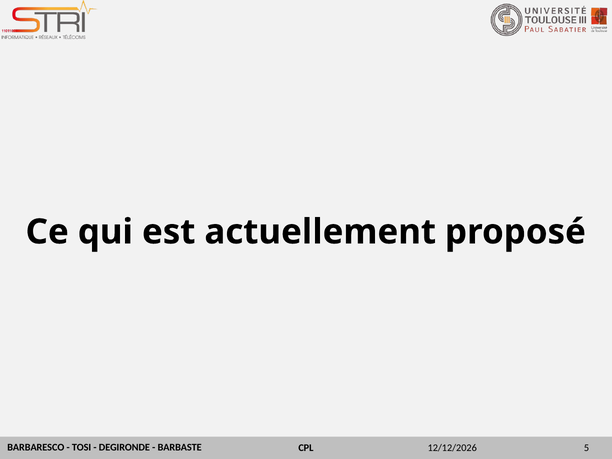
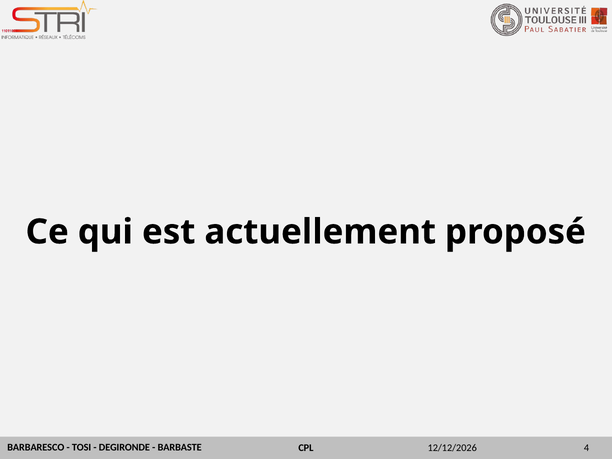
5: 5 -> 4
